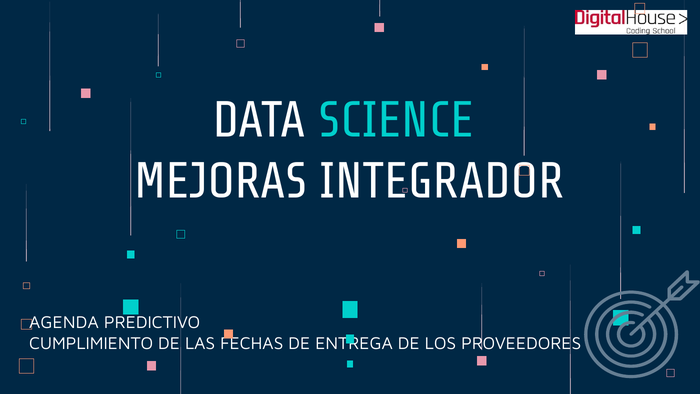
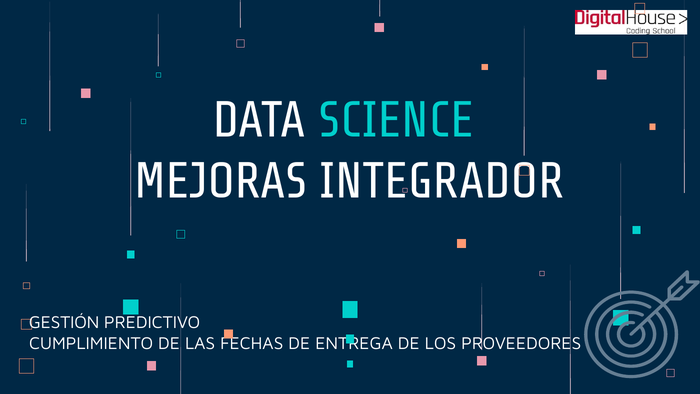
AGENDA: AGENDA -> GESTIÓN
